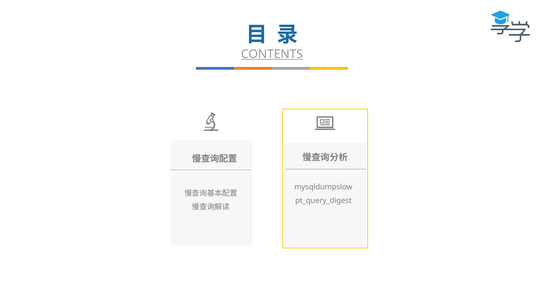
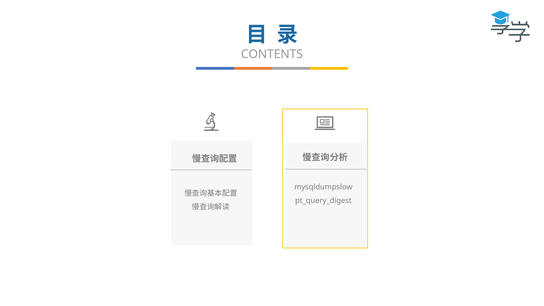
CONTENTS underline: present -> none
